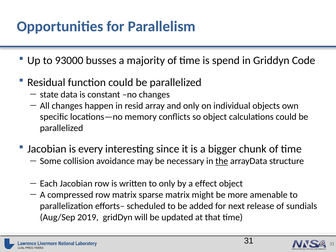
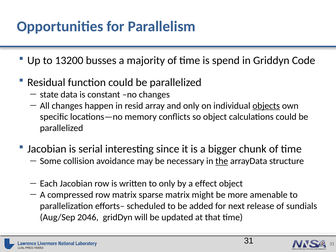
93000: 93000 -> 13200
objects underline: none -> present
every: every -> serial
2019: 2019 -> 2046
